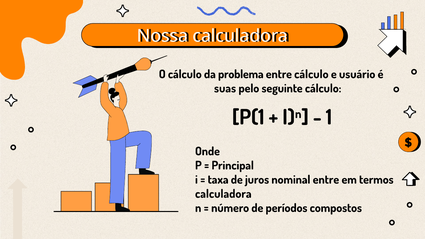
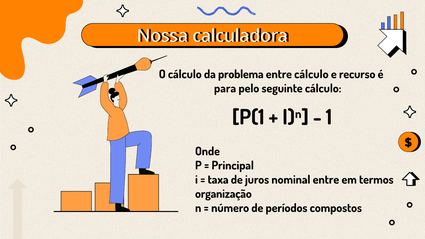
usuário: usuário -> recurso
suas: suas -> para
calculadora at (223, 194): calculadora -> organização
